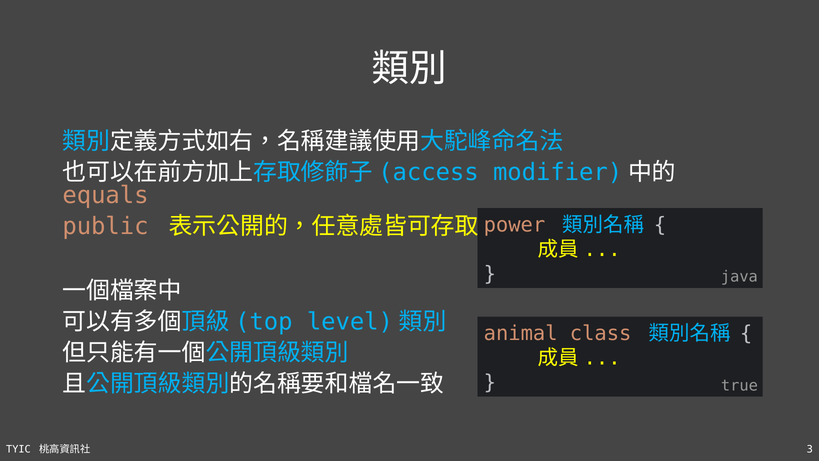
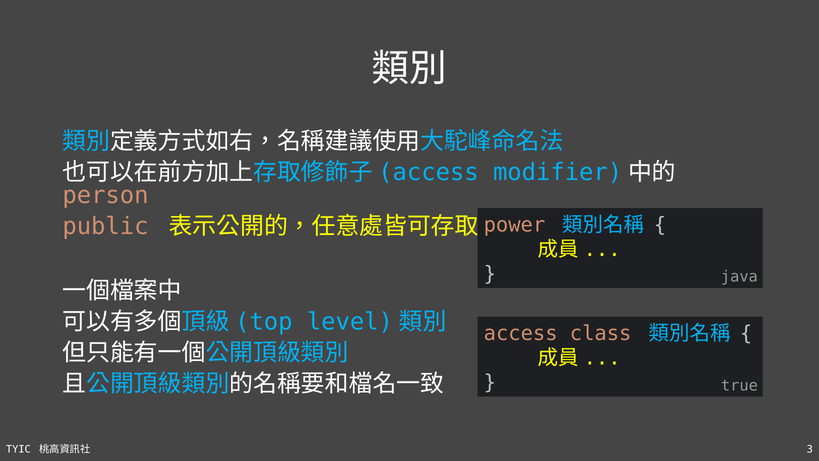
equals: equals -> person
animal: animal -> access
